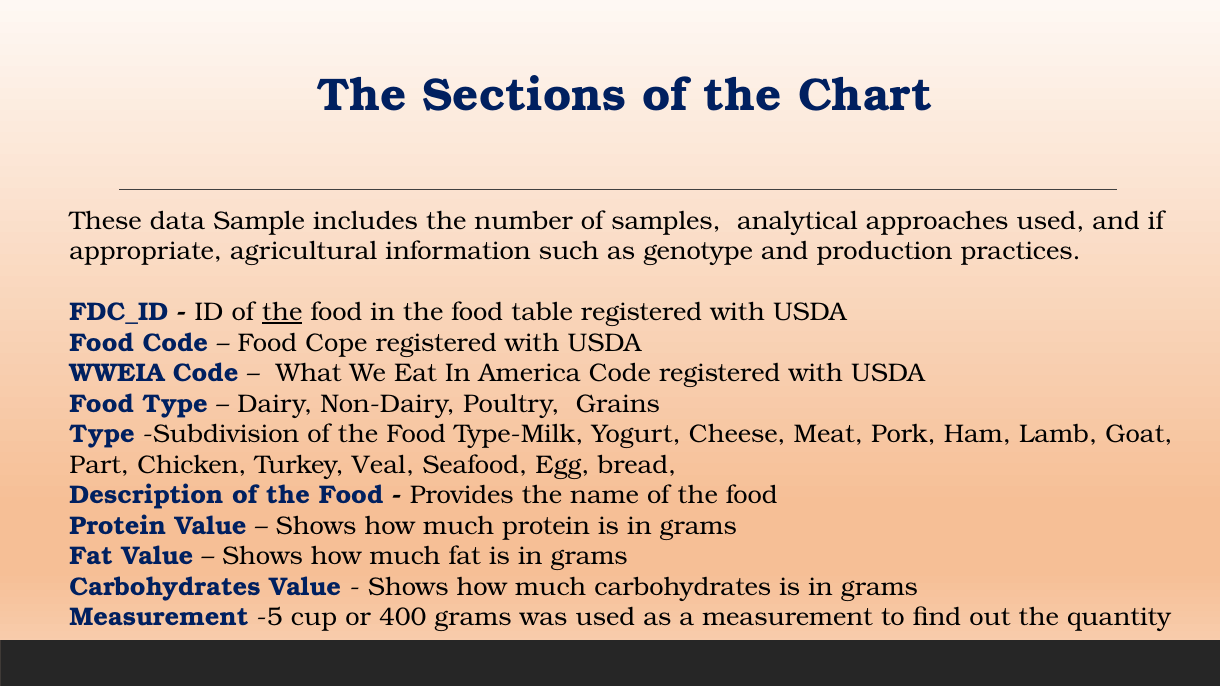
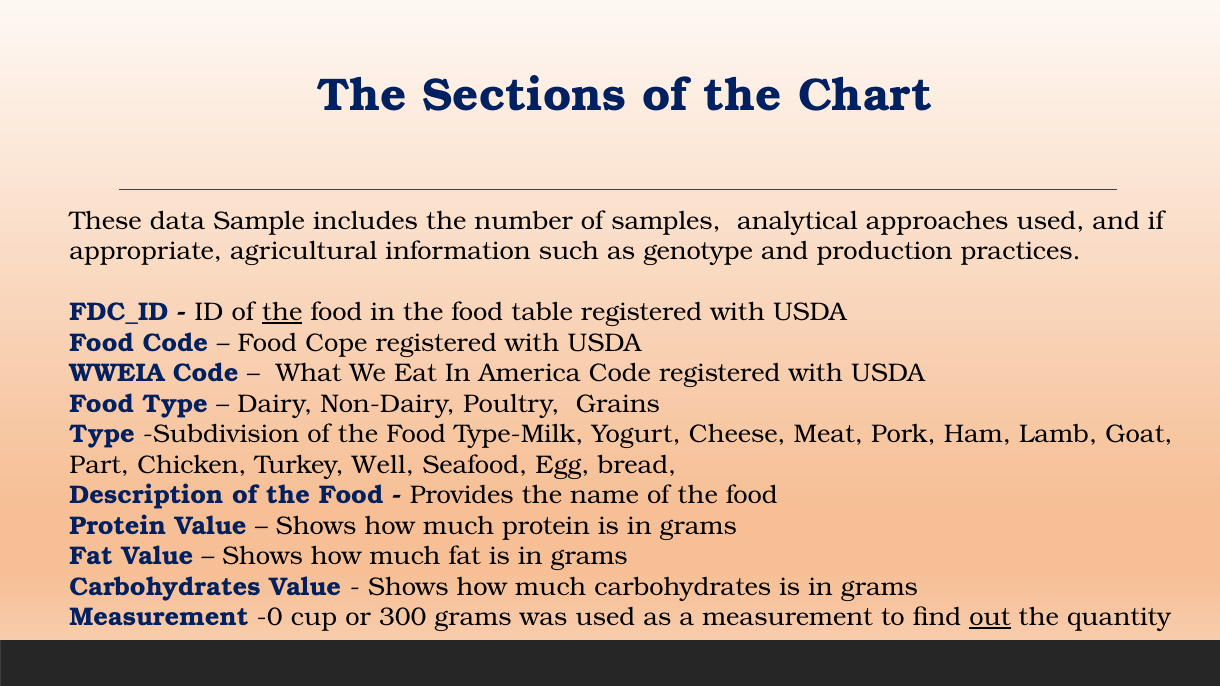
Veal: Veal -> Well
-5: -5 -> -0
400: 400 -> 300
out underline: none -> present
